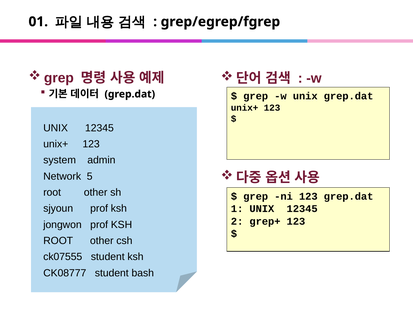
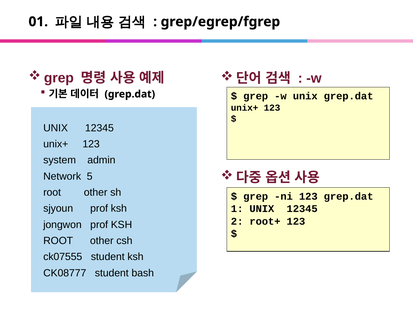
grep+: grep+ -> root+
